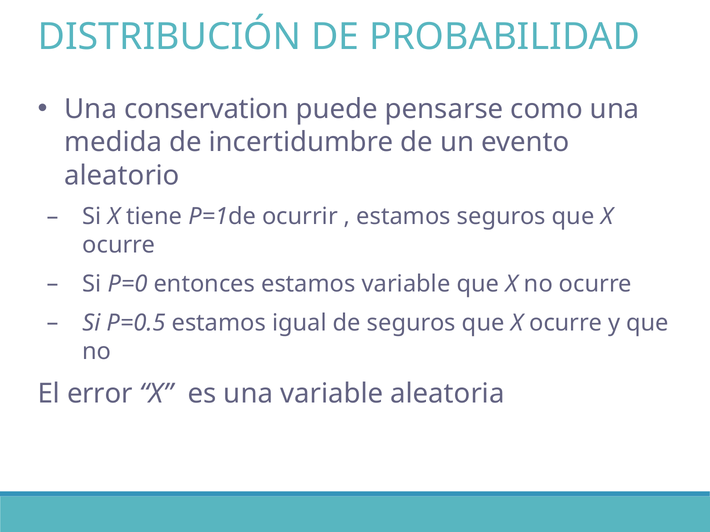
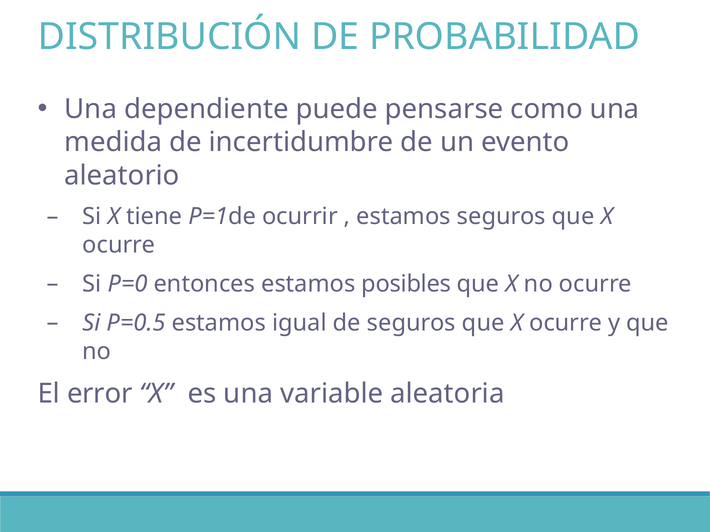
conservation: conservation -> dependiente
estamos variable: variable -> posibles
